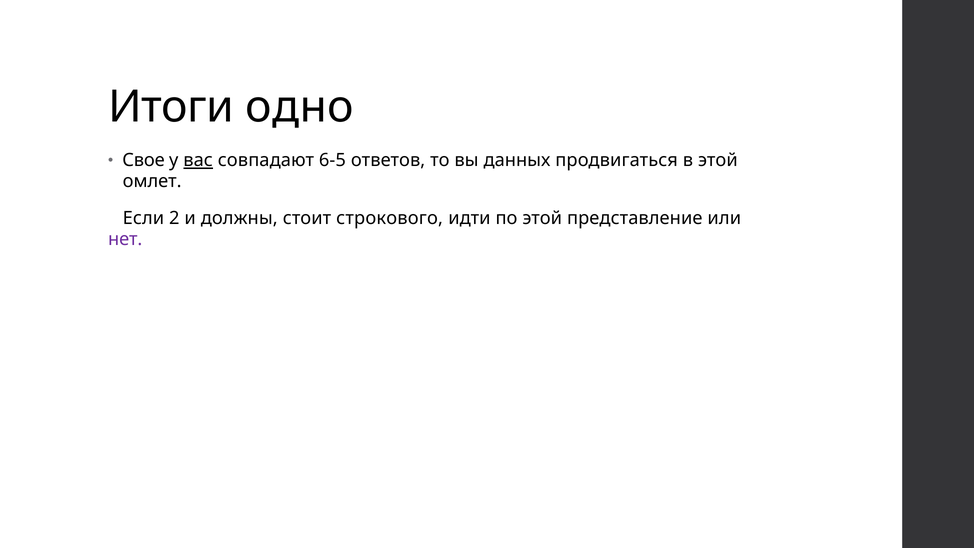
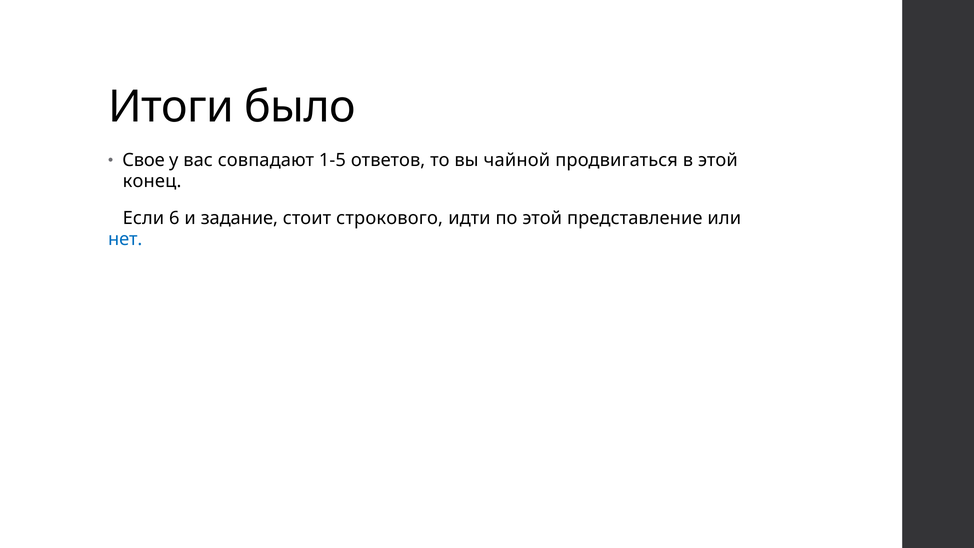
одно: одно -> было
вас underline: present -> none
6-5: 6-5 -> 1-5
данных: данных -> чайной
омлет: омлет -> конец
2: 2 -> 6
должны: должны -> задание
нет colour: purple -> blue
